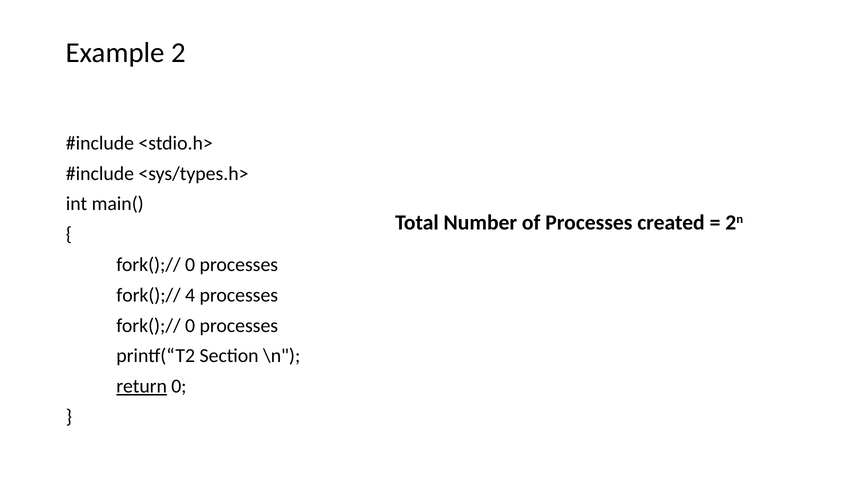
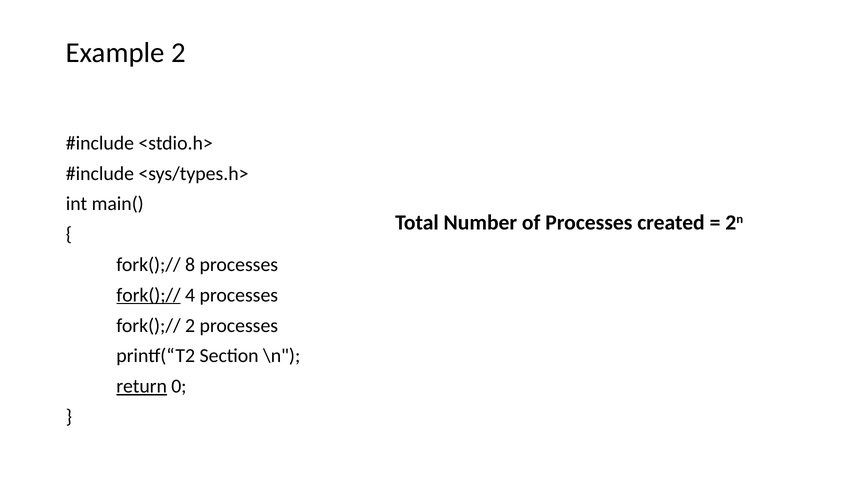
0 at (190, 265): 0 -> 8
fork();// at (149, 295) underline: none -> present
0 at (190, 325): 0 -> 2
